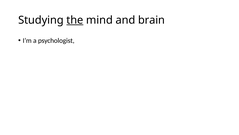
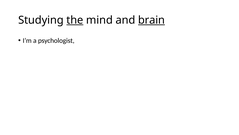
brain underline: none -> present
